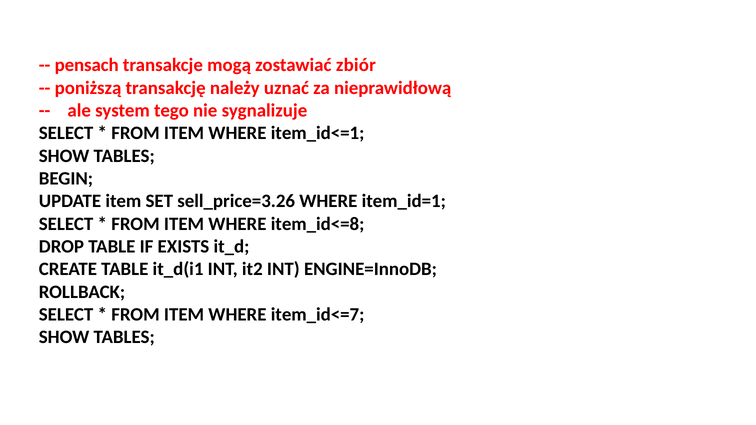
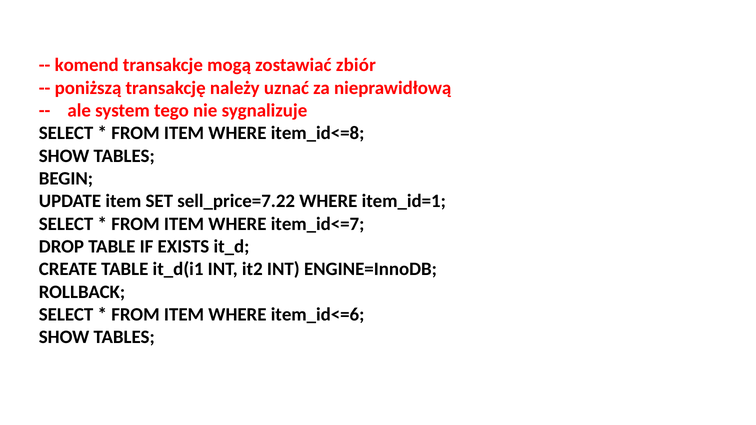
pensach: pensach -> komend
item_id<=1: item_id<=1 -> item_id<=8
sell_price=3.26: sell_price=3.26 -> sell_price=7.22
item_id<=8: item_id<=8 -> item_id<=7
item_id<=7: item_id<=7 -> item_id<=6
